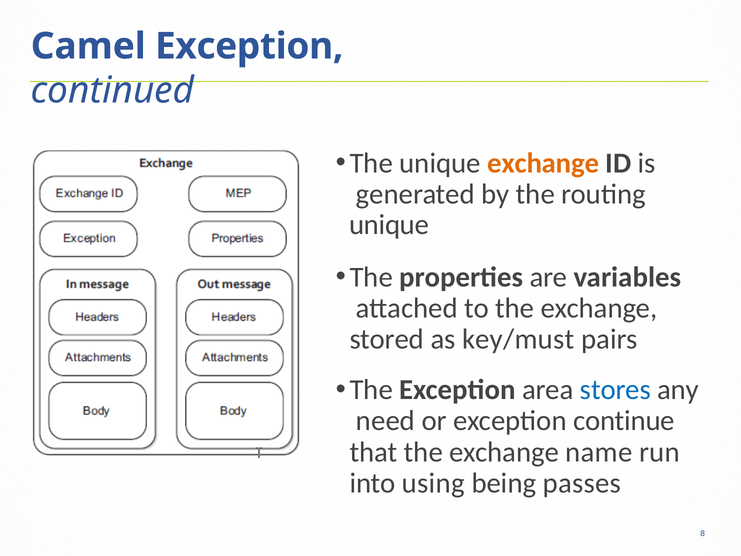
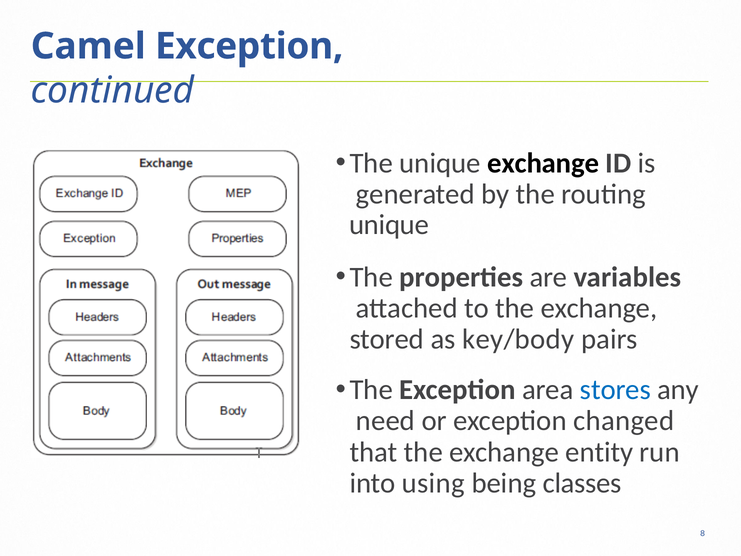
exchange at (543, 163) colour: orange -> black
key/must: key/must -> key/body
continue: continue -> changed
name: name -> entity
passes: passes -> classes
